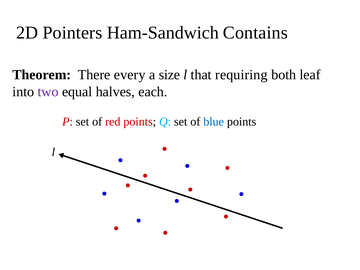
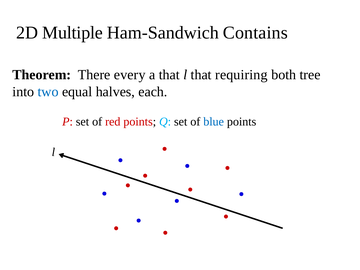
Pointers: Pointers -> Multiple
a size: size -> that
leaf: leaf -> tree
two colour: purple -> blue
